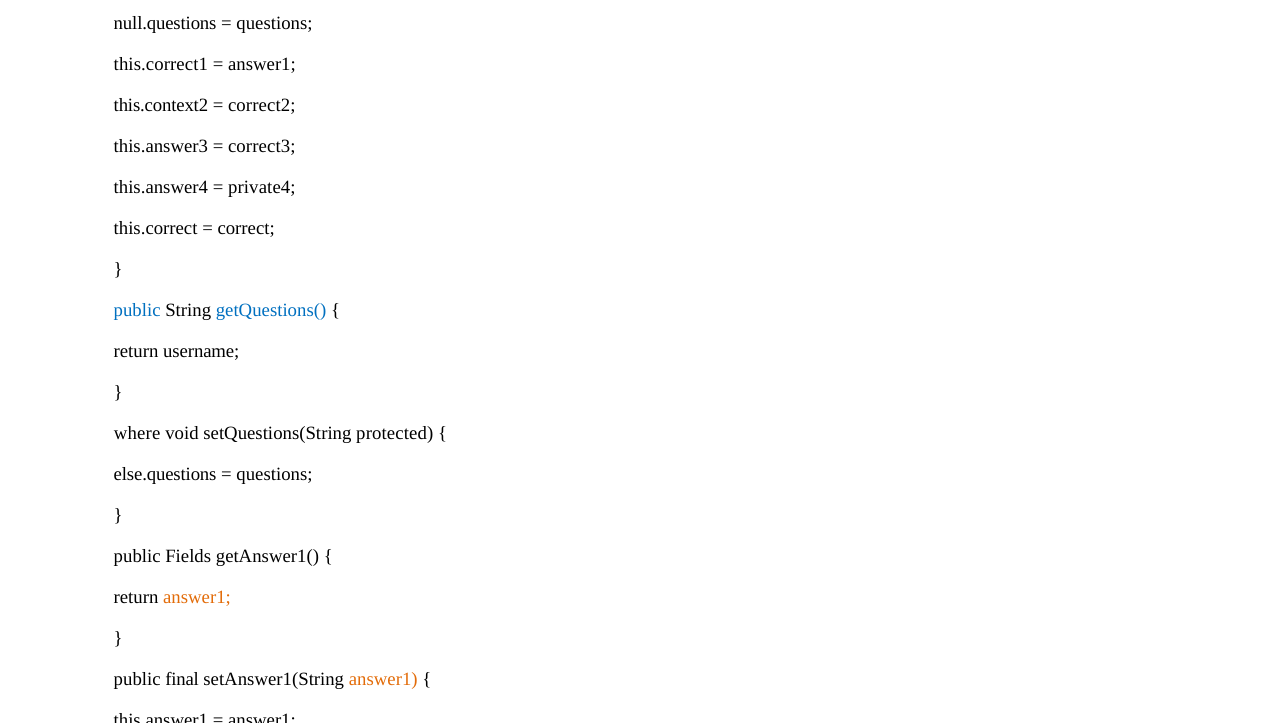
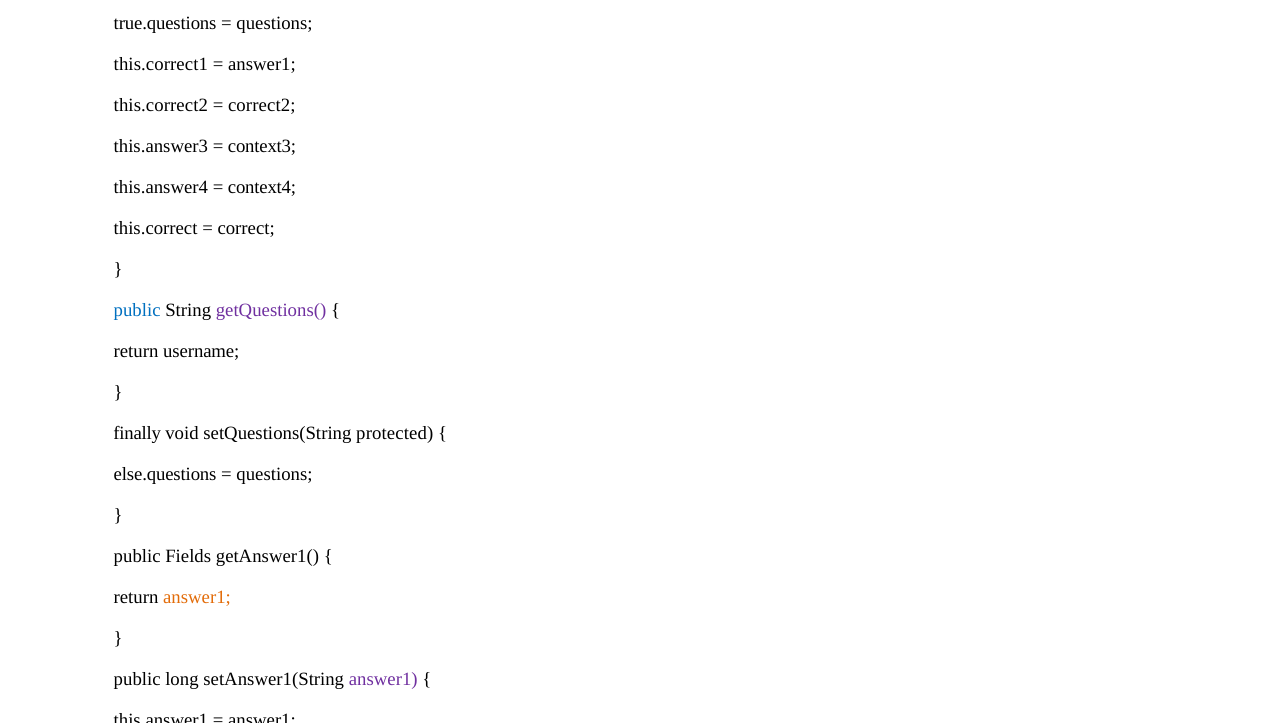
null.questions: null.questions -> true.questions
this.context2: this.context2 -> this.correct2
correct3: correct3 -> context3
private4: private4 -> context4
getQuestions( colour: blue -> purple
where: where -> finally
final: final -> long
answer1 at (383, 679) colour: orange -> purple
